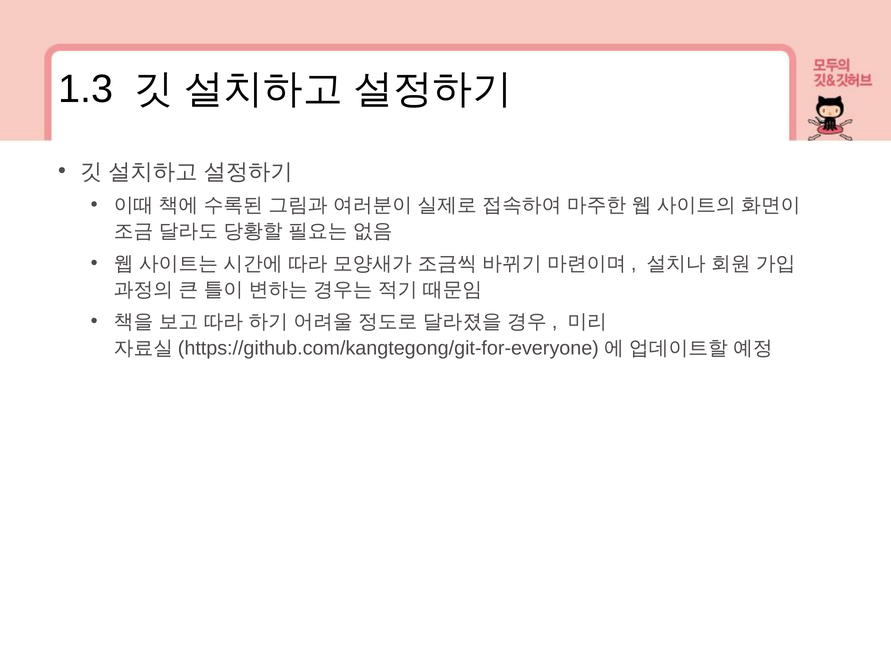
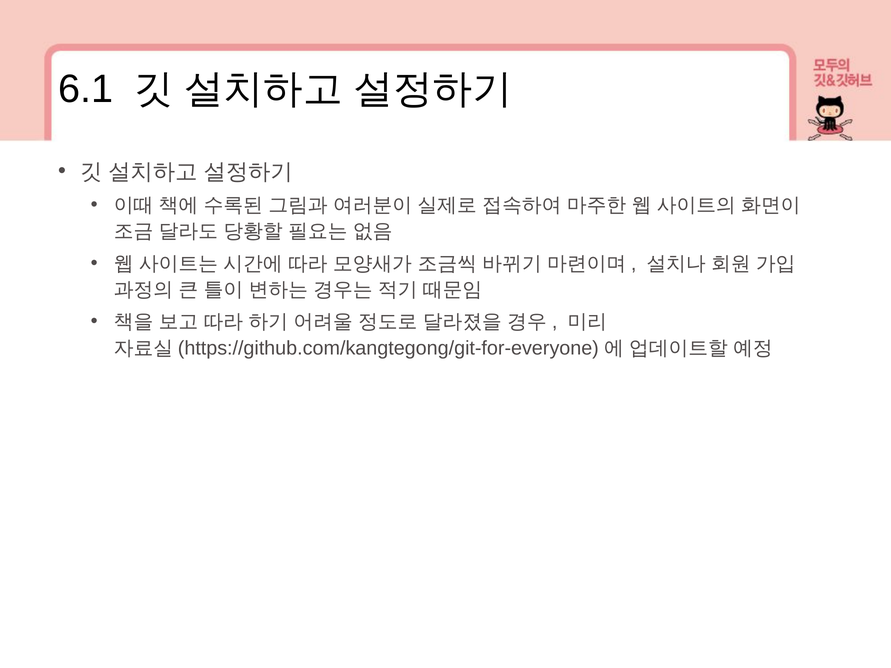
1.3: 1.3 -> 6.1
